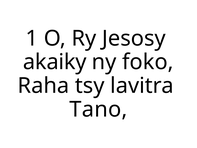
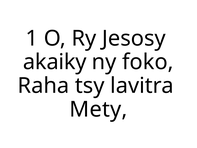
Tano: Tano -> Mety
